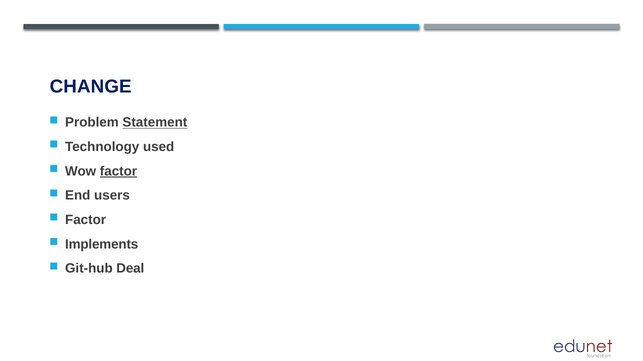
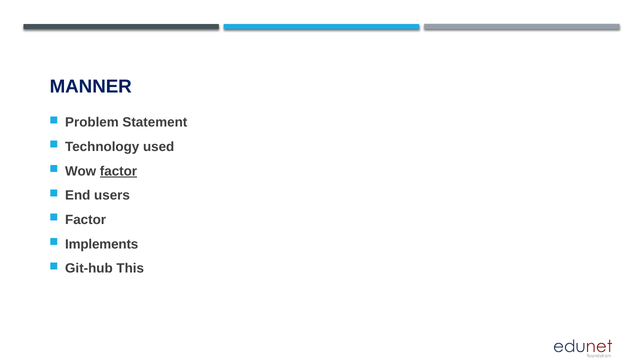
CHANGE: CHANGE -> MANNER
Statement underline: present -> none
Deal: Deal -> This
